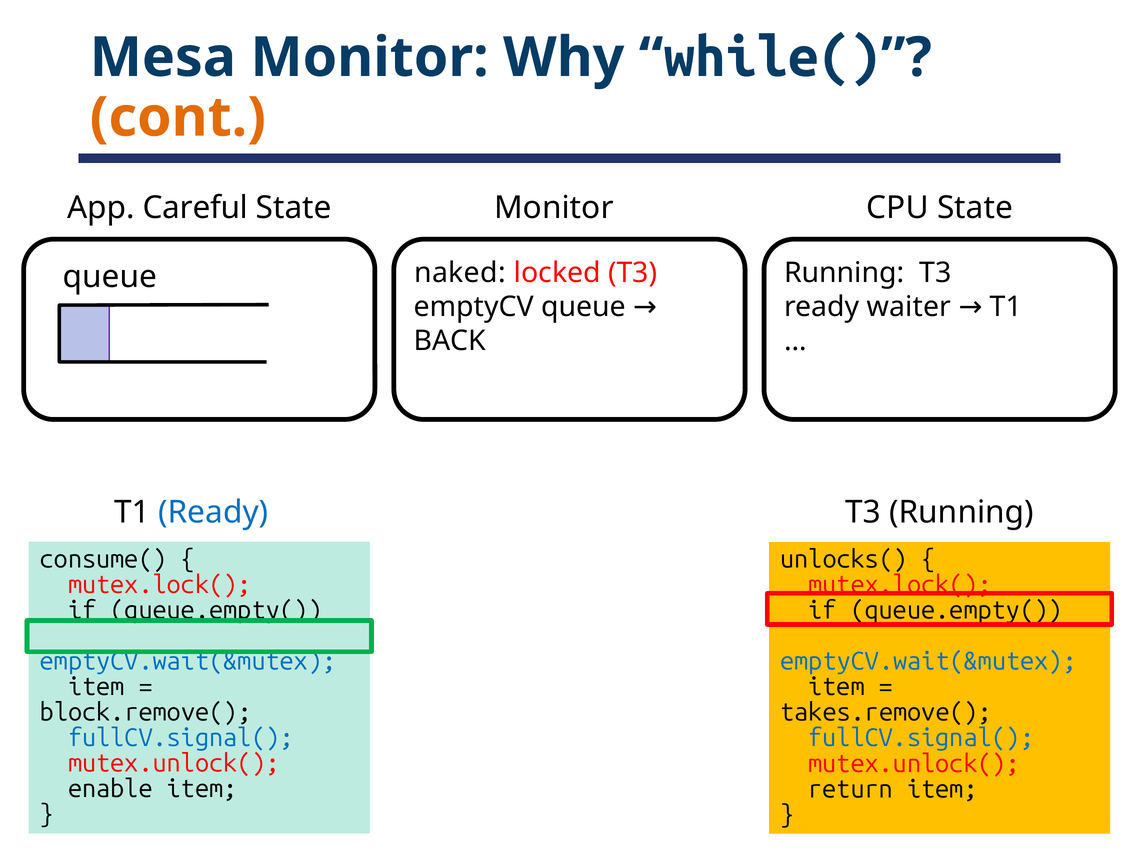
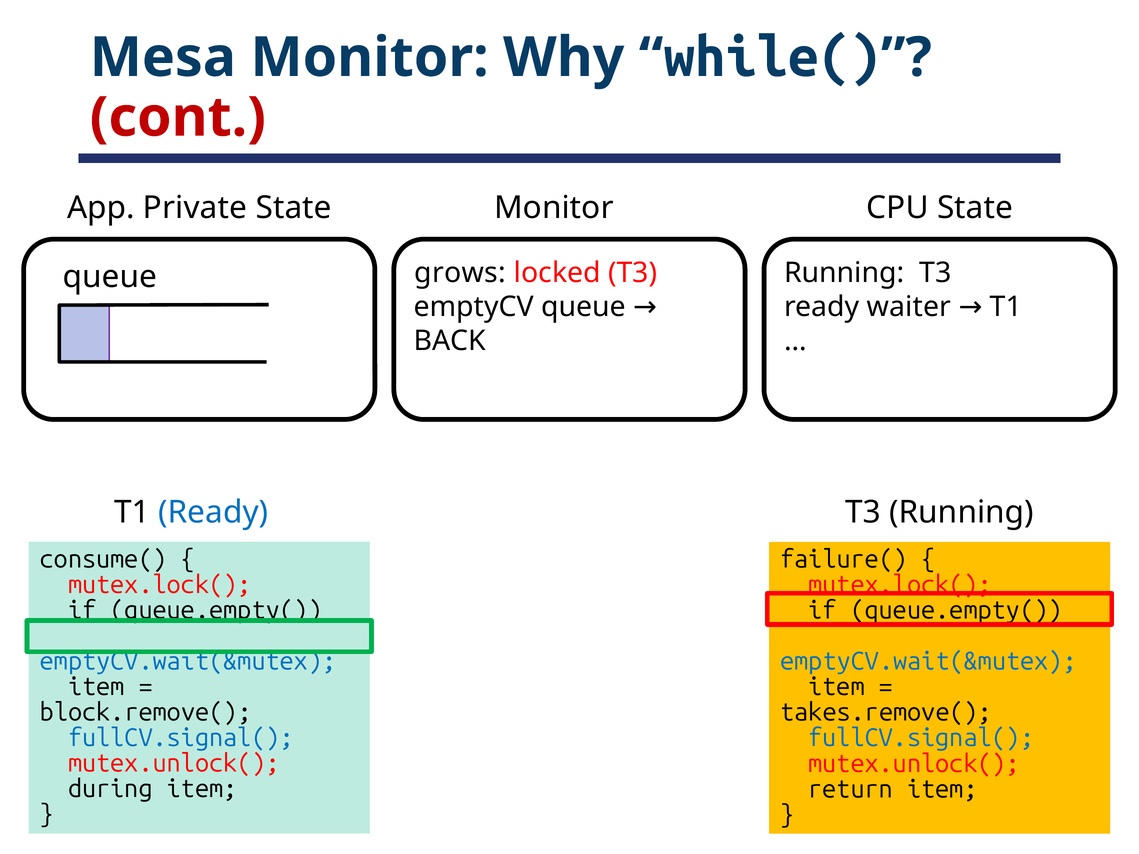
cont colour: orange -> red
Careful: Careful -> Private
naked: naked -> grows
unlocks(: unlocks( -> failure(
enable: enable -> during
